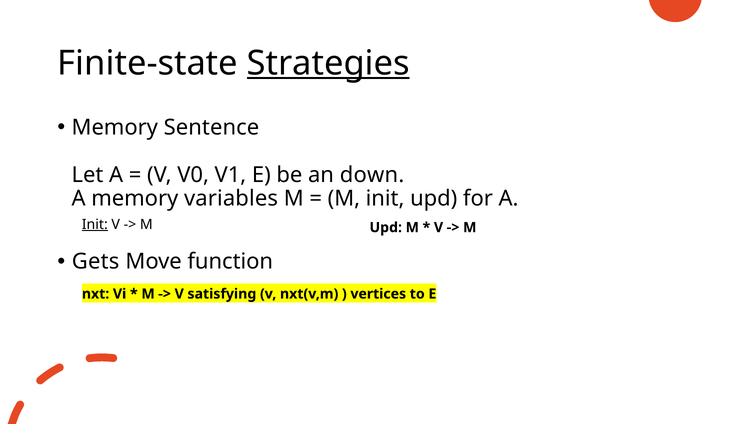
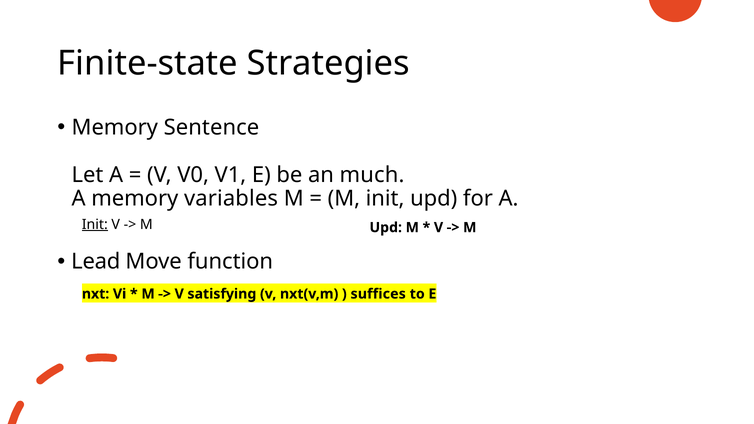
Strategies underline: present -> none
down: down -> much
Gets: Gets -> Lead
vertices: vertices -> suffices
